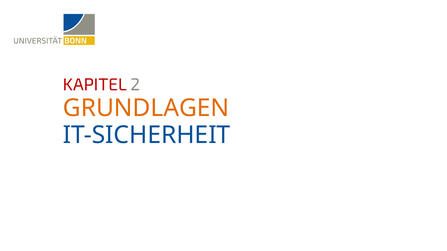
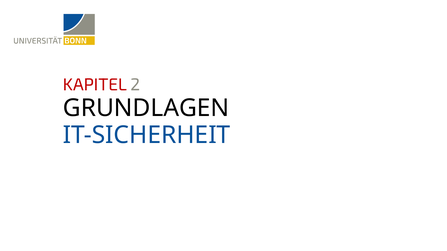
GRUNDLAGEN colour: orange -> black
